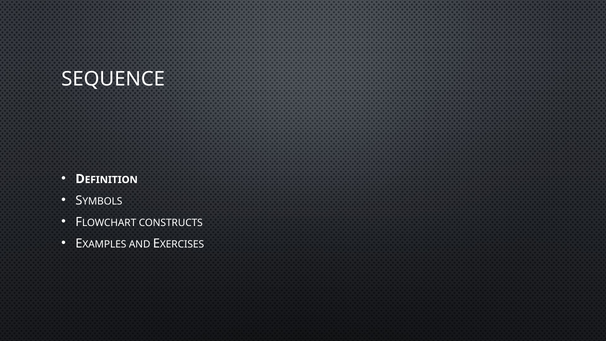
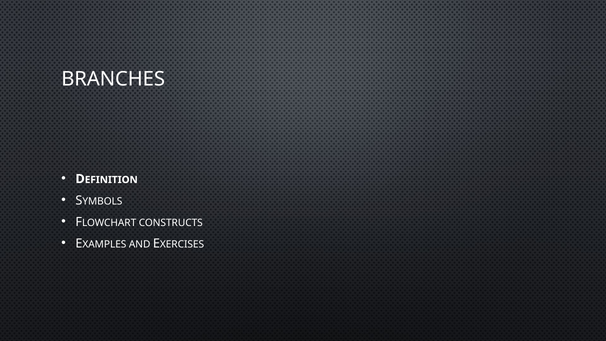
SEQUENCE: SEQUENCE -> BRANCHES
